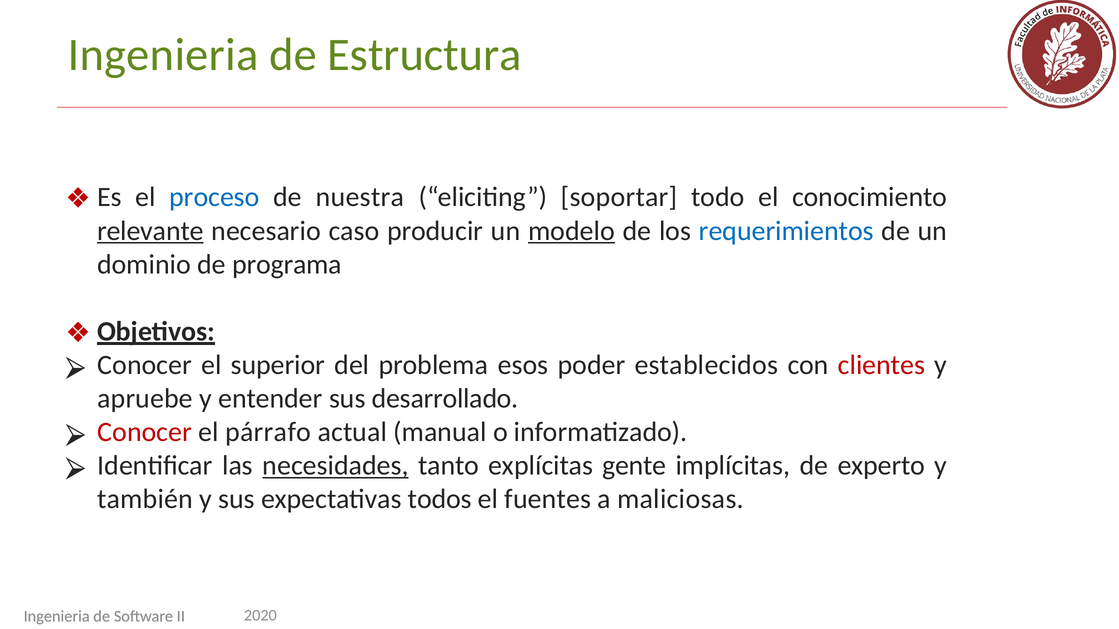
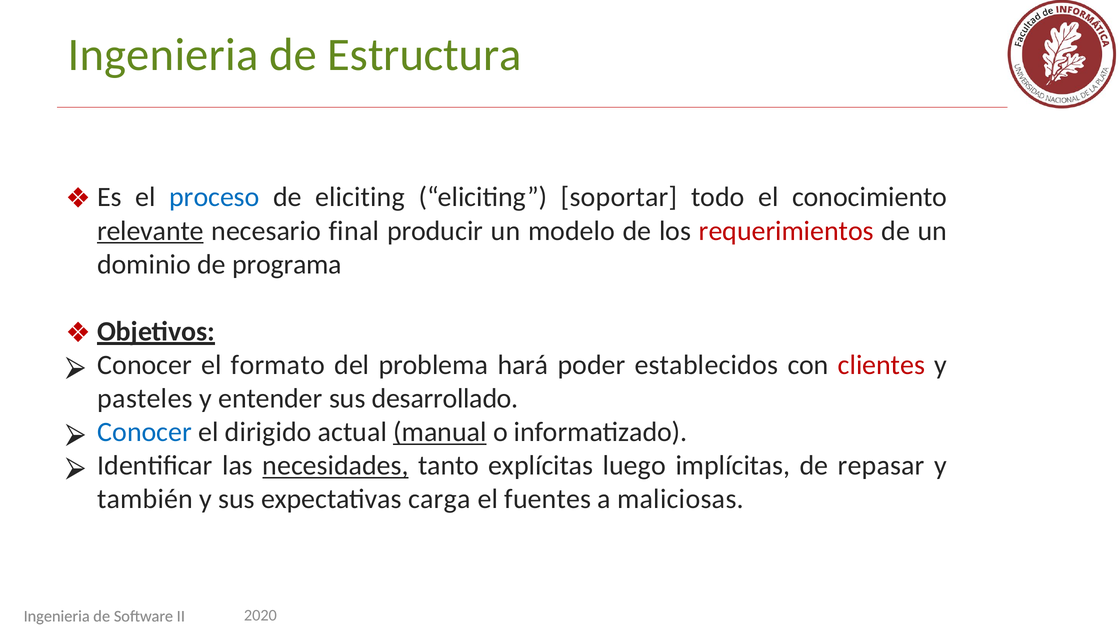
de nuestra: nuestra -> eliciting
caso: caso -> final
modelo underline: present -> none
requerimientos colour: blue -> red
superior: superior -> formato
esos: esos -> hará
apruebe: apruebe -> pasteles
Conocer at (145, 432) colour: red -> blue
párrafo: párrafo -> dirigido
manual underline: none -> present
gente: gente -> luego
experto: experto -> repasar
todos: todos -> carga
